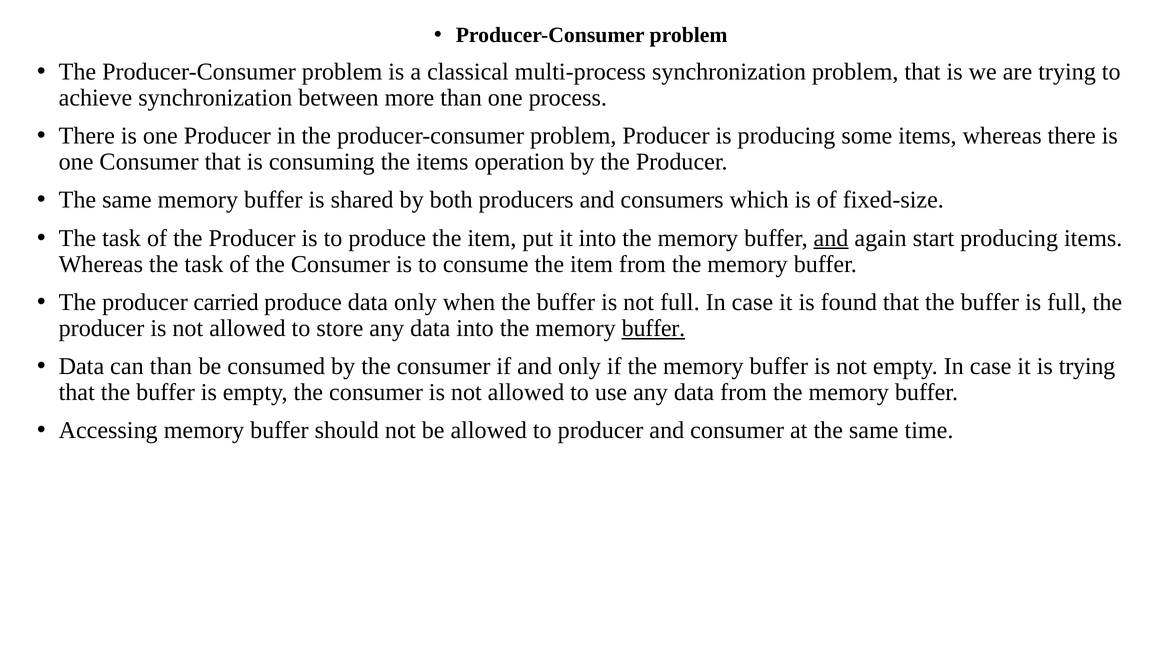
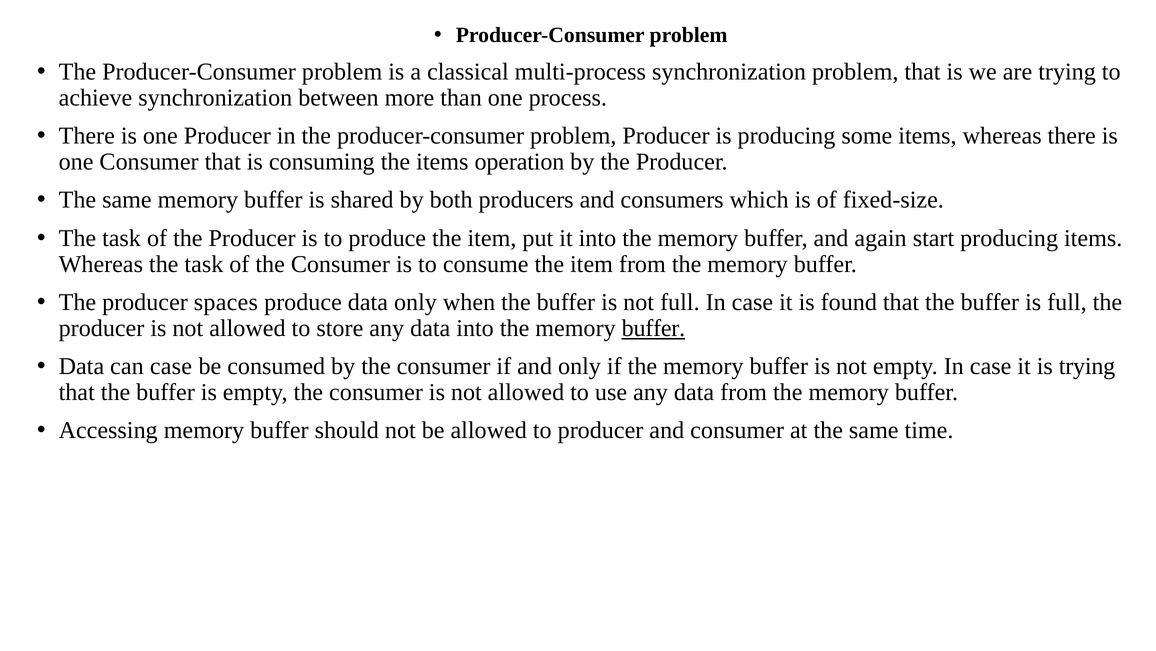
and at (831, 238) underline: present -> none
carried: carried -> spaces
can than: than -> case
